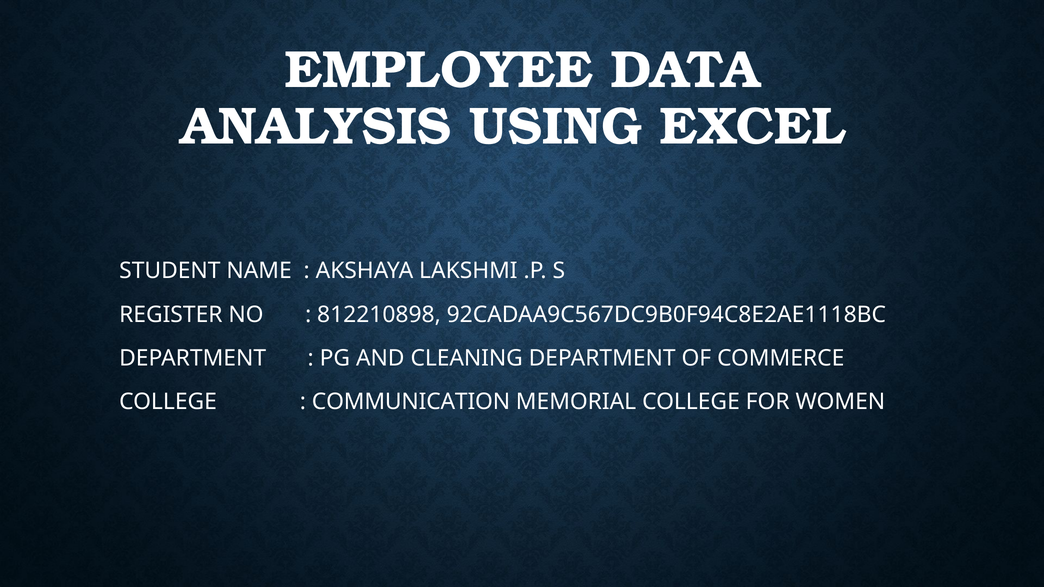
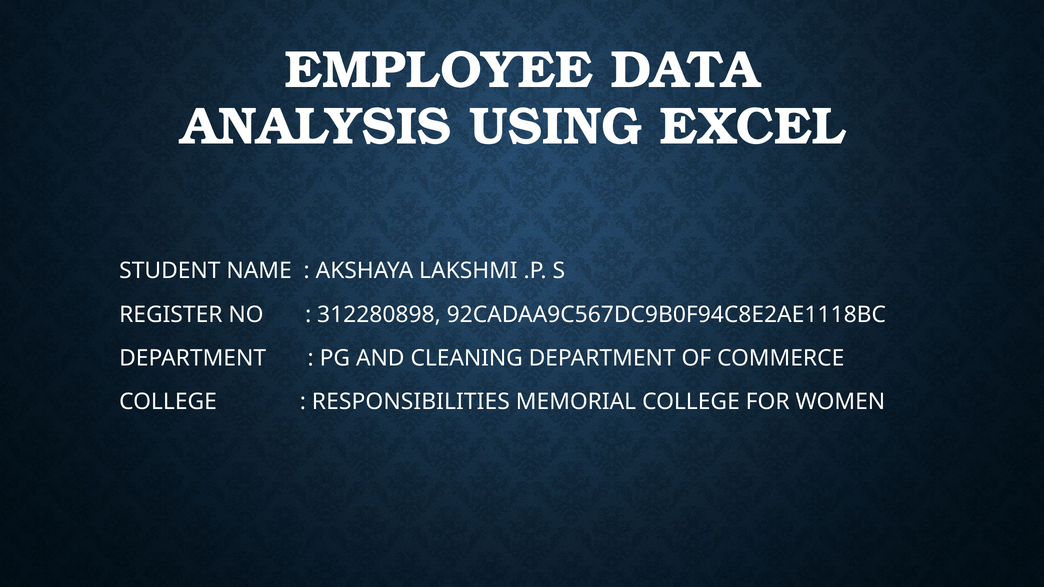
812210898: 812210898 -> 312280898
COMMUNICATION: COMMUNICATION -> RESPONSIBILITIES
